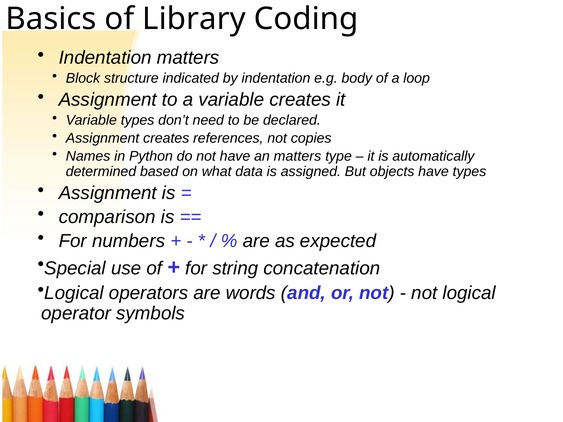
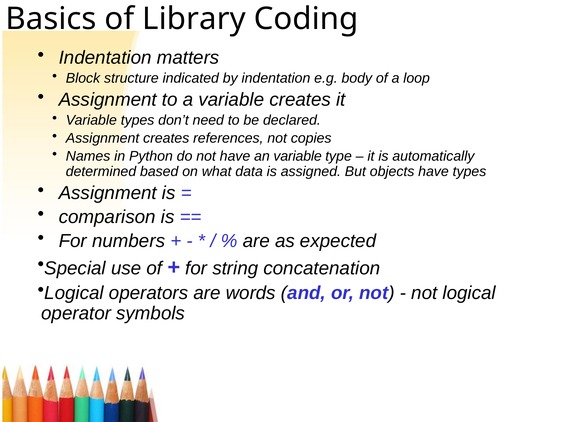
an matters: matters -> variable
